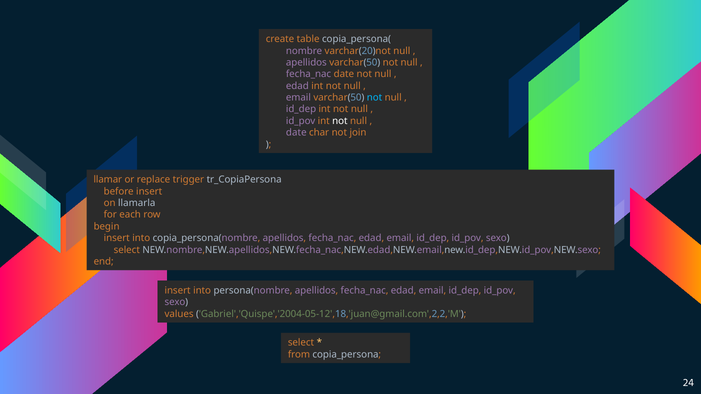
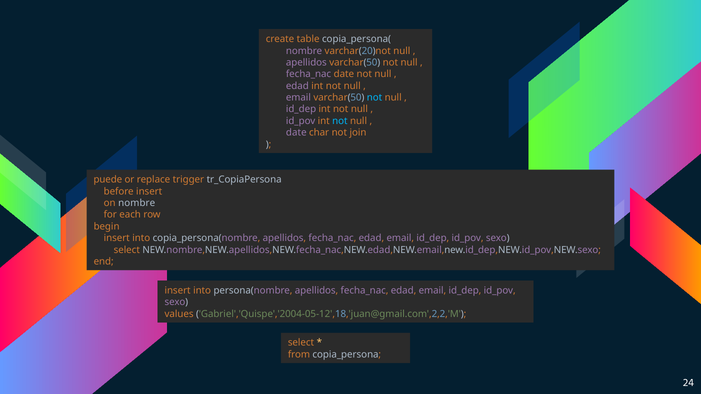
not at (340, 121) colour: white -> light blue
llamar: llamar -> puede
on llamarla: llamarla -> nombre
